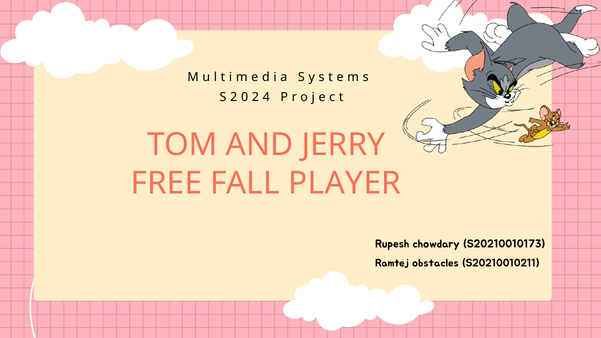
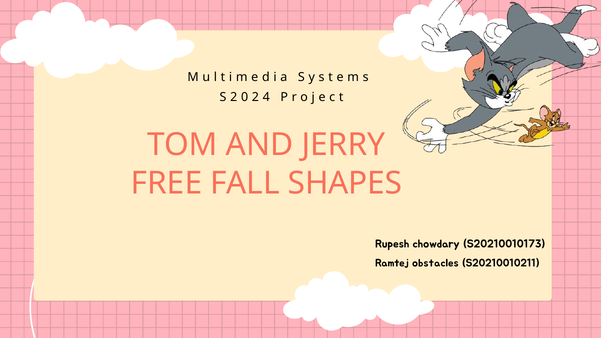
PLAYER: PLAYER -> SHAPES
